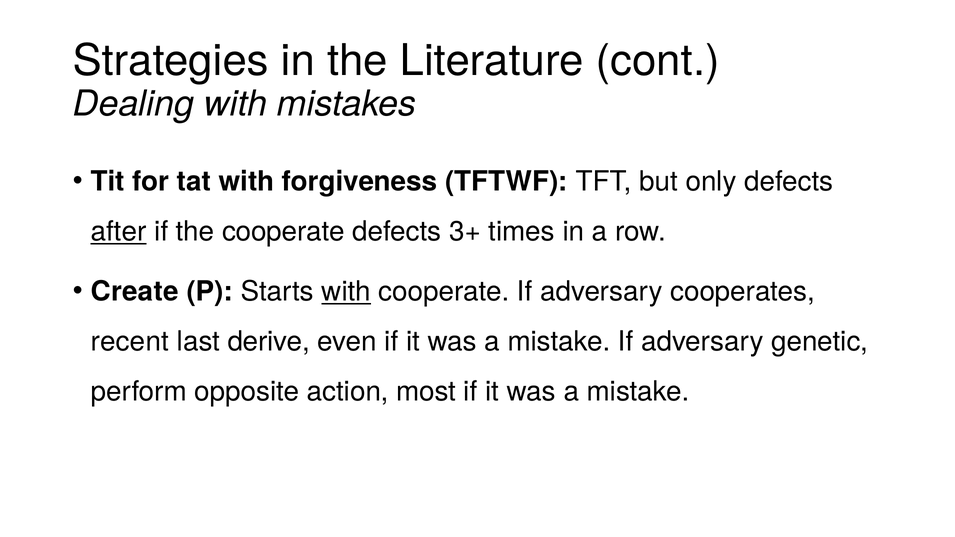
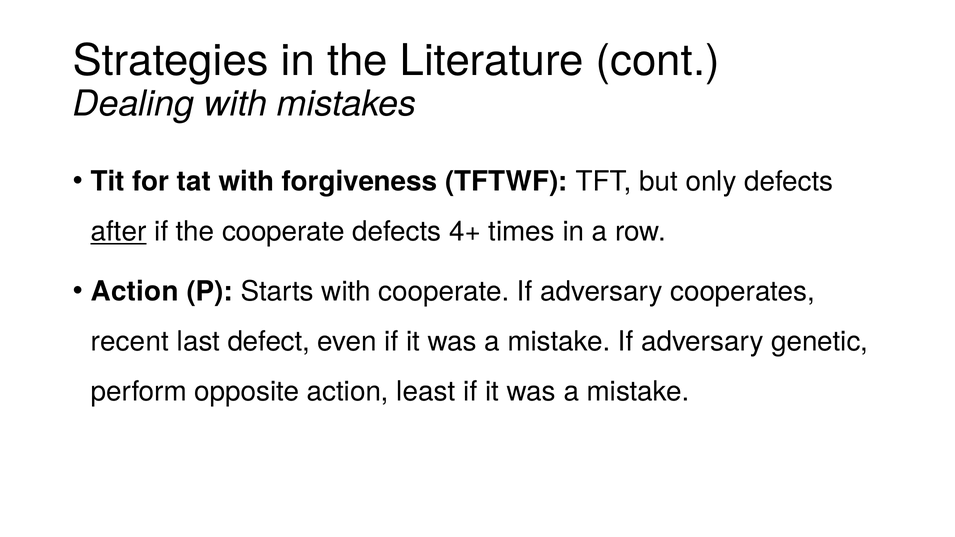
3+: 3+ -> 4+
Create at (135, 292): Create -> Action
with at (346, 292) underline: present -> none
derive: derive -> defect
most: most -> least
